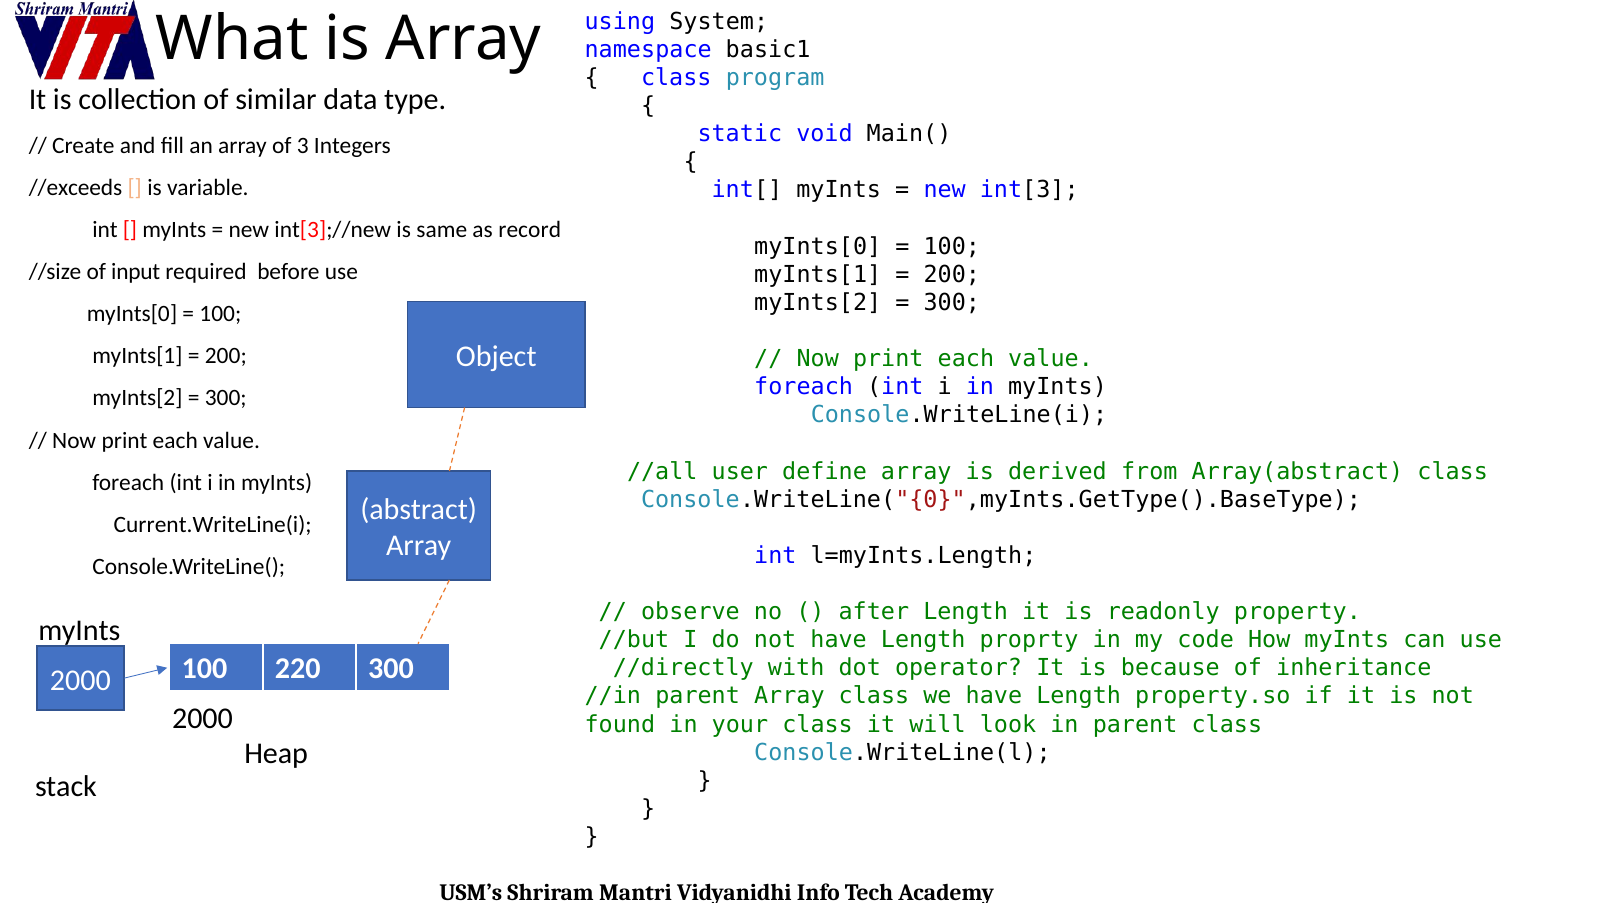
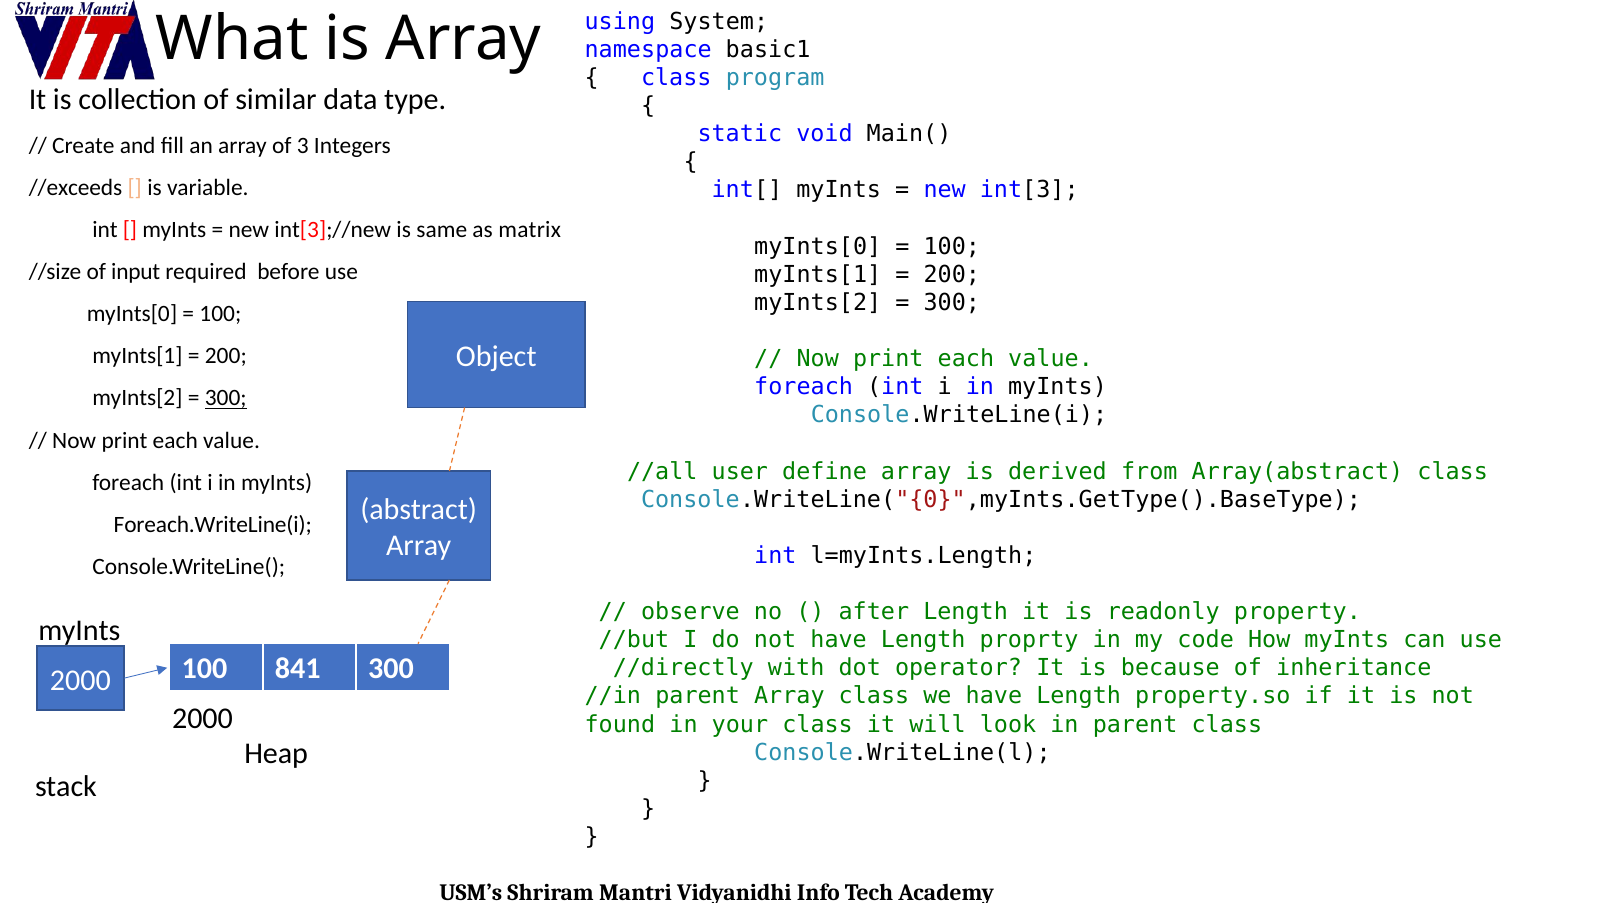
record: record -> matrix
300 at (226, 398) underline: none -> present
Current.WriteLine(i: Current.WriteLine(i -> Foreach.WriteLine(i
220: 220 -> 841
